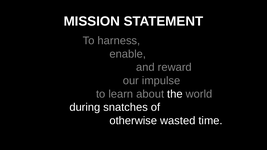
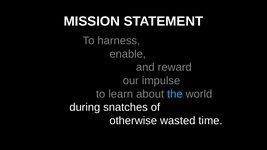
the colour: white -> light blue
